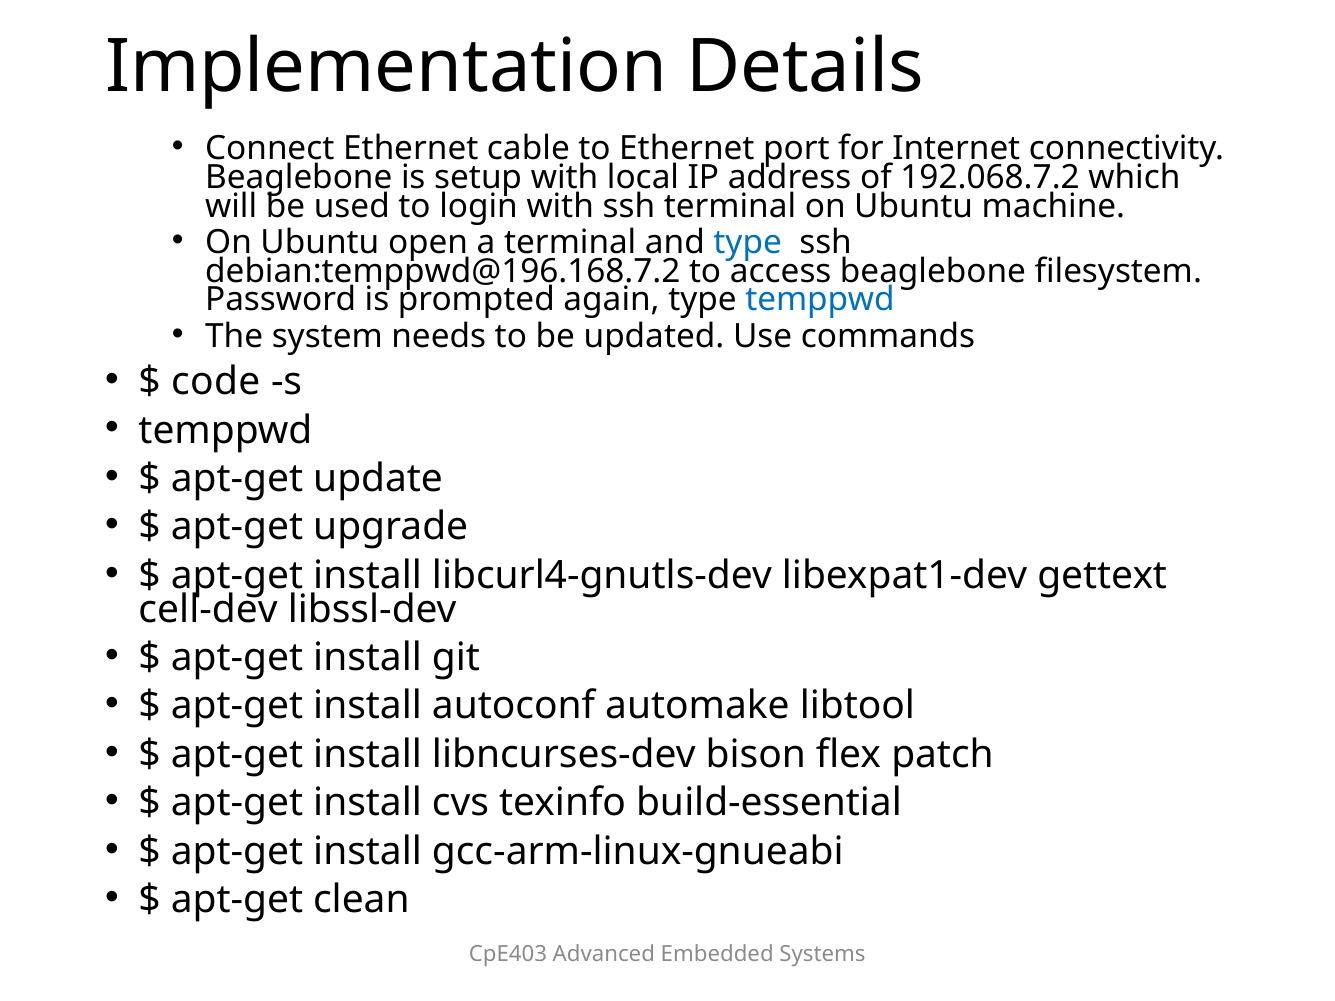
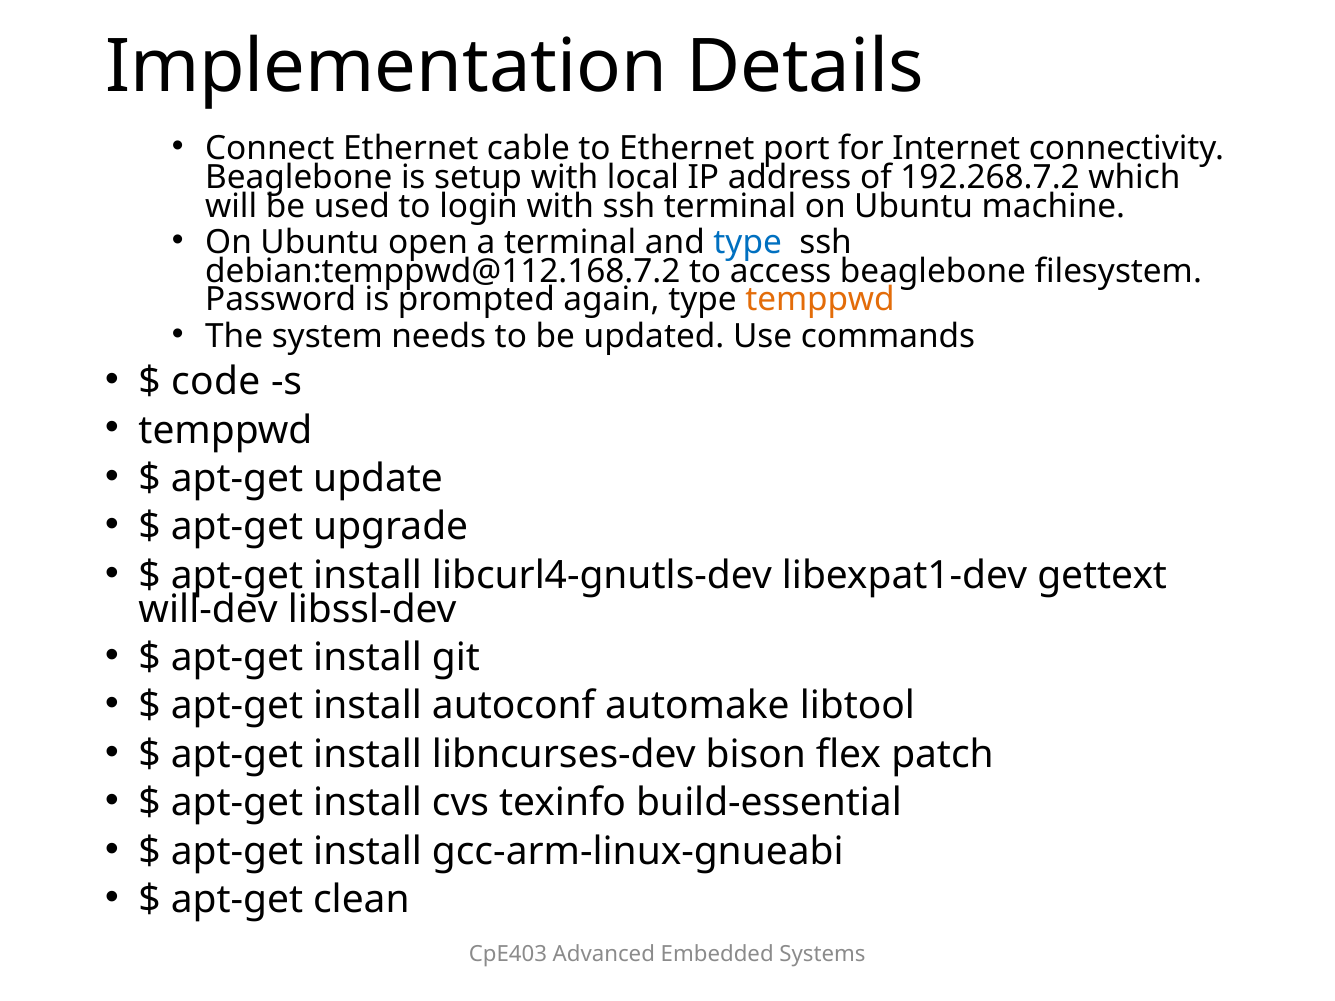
192.068.7.2: 192.068.7.2 -> 192.268.7.2
debian:temppwd@196.168.7.2: debian:temppwd@196.168.7.2 -> debian:temppwd@112.168.7.2
temppwd at (820, 300) colour: blue -> orange
cell-dev: cell-dev -> will-dev
